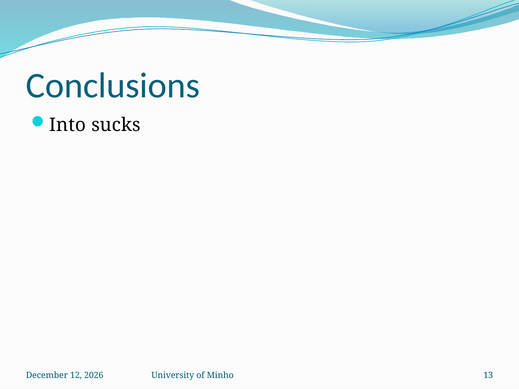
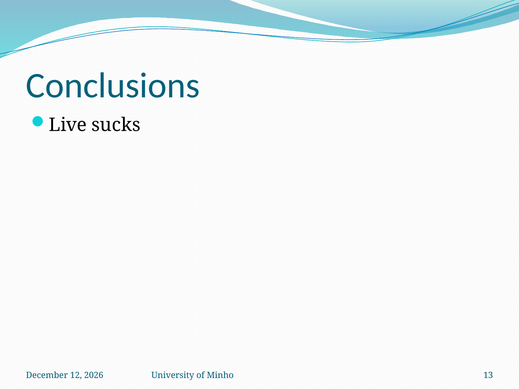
Into: Into -> Live
